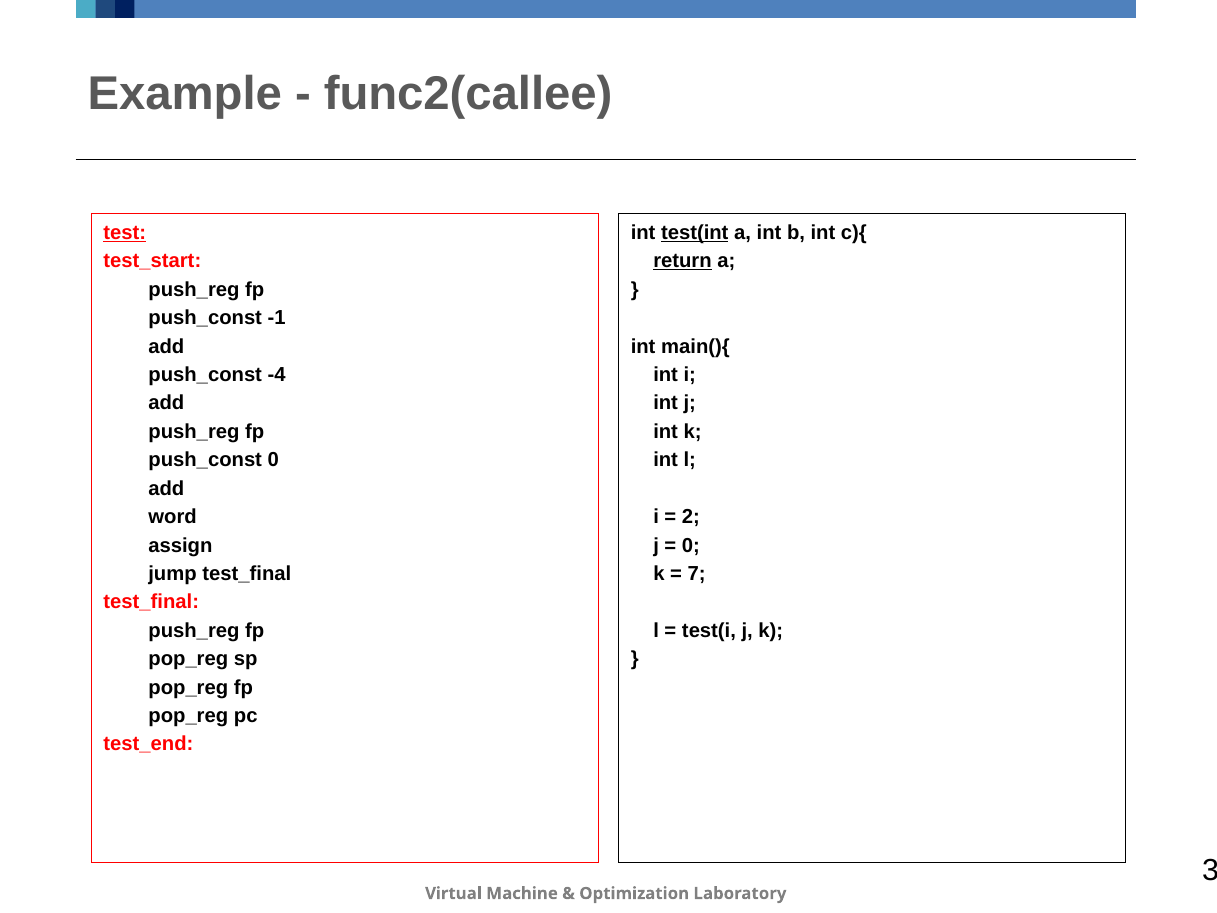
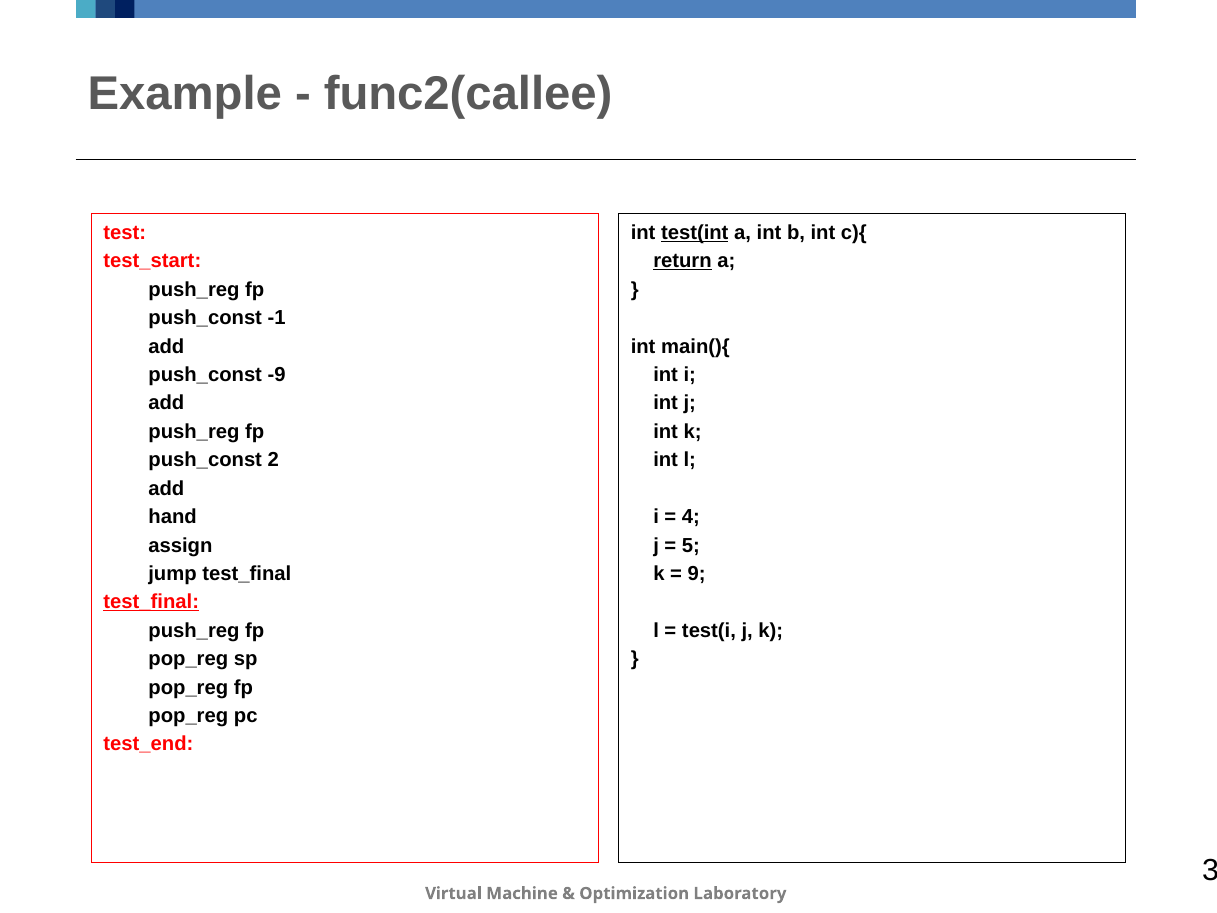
test underline: present -> none
-4: -4 -> -9
push_const 0: 0 -> 2
word: word -> hand
2: 2 -> 4
0 at (691, 545): 0 -> 5
7: 7 -> 9
test_final at (151, 602) underline: none -> present
